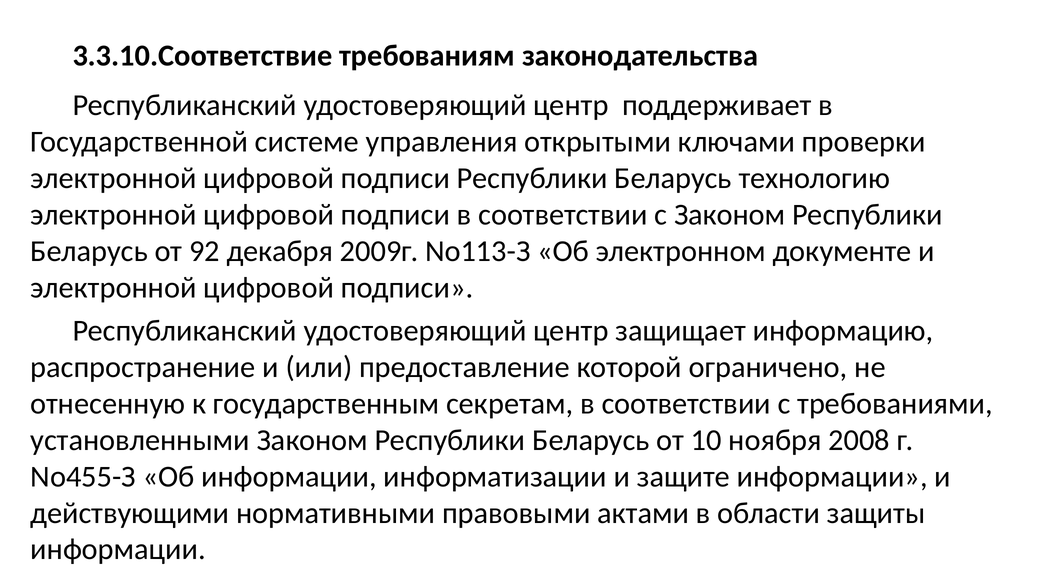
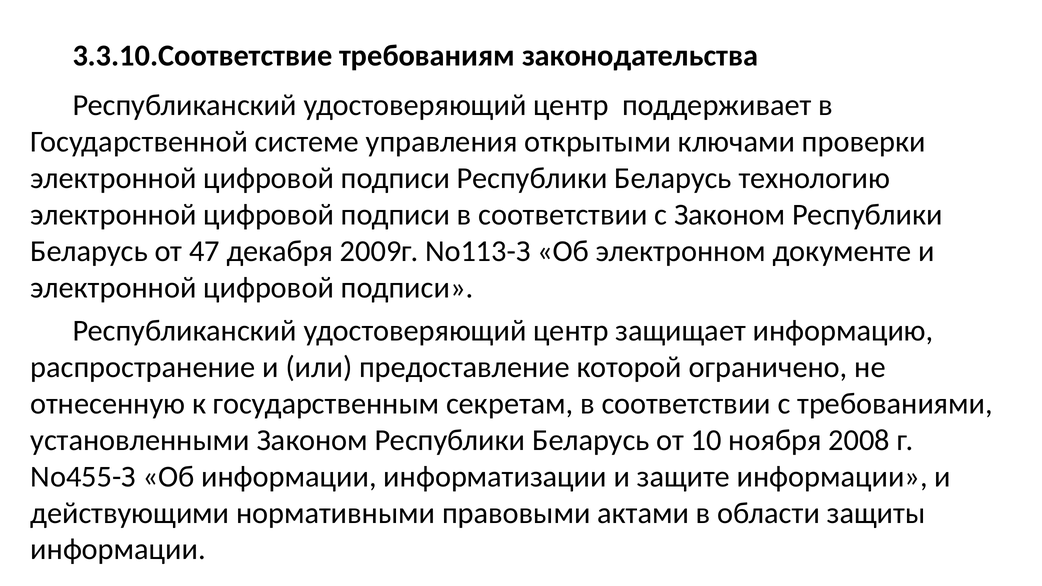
92: 92 -> 47
